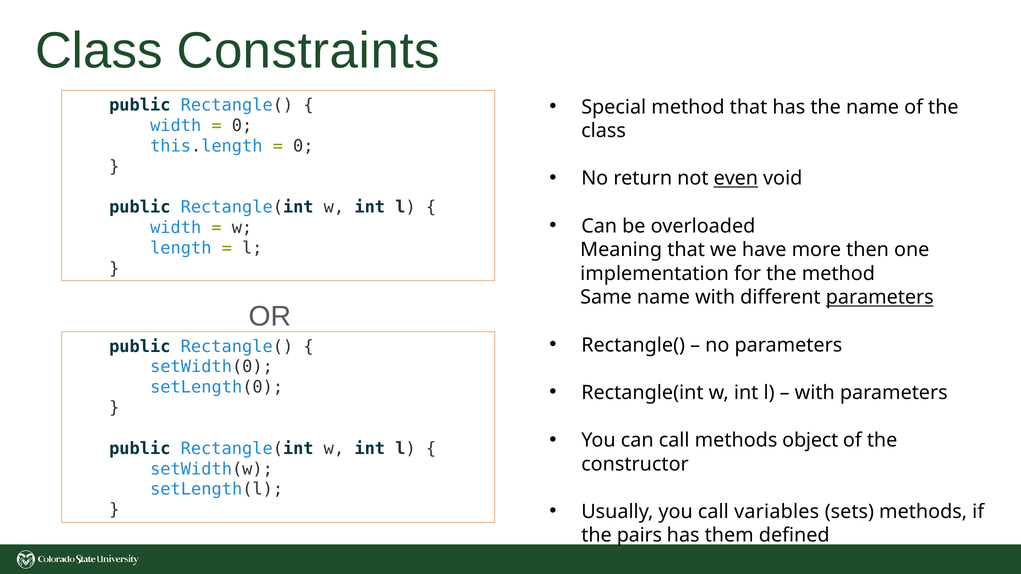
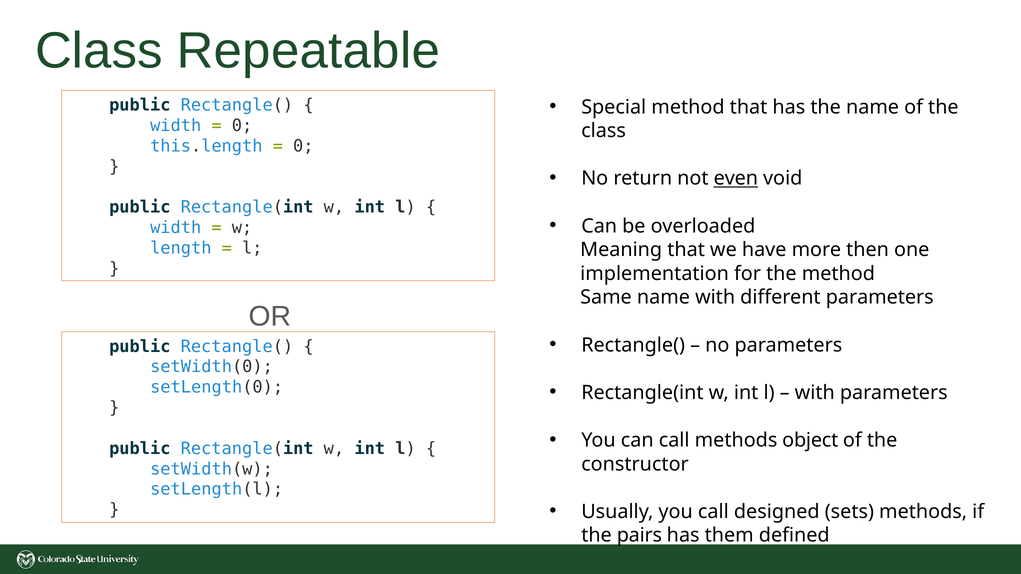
Constraints: Constraints -> Repeatable
parameters at (880, 298) underline: present -> none
variables: variables -> designed
